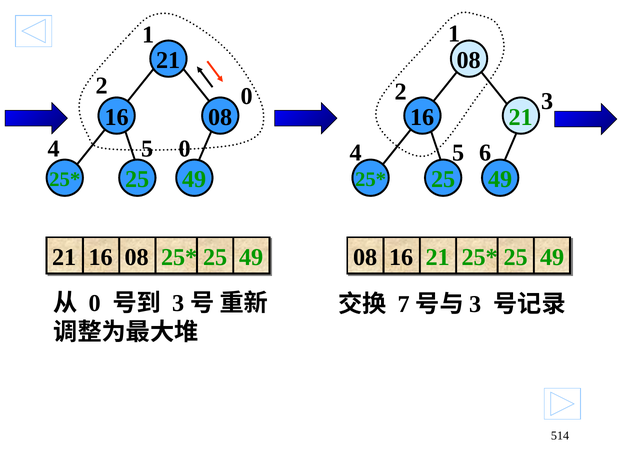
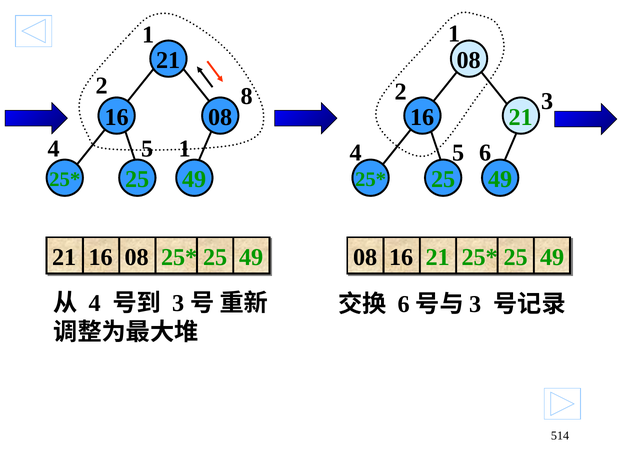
2 0: 0 -> 8
5 0: 0 -> 1
0 at (95, 303): 0 -> 4
7 at (404, 304): 7 -> 6
